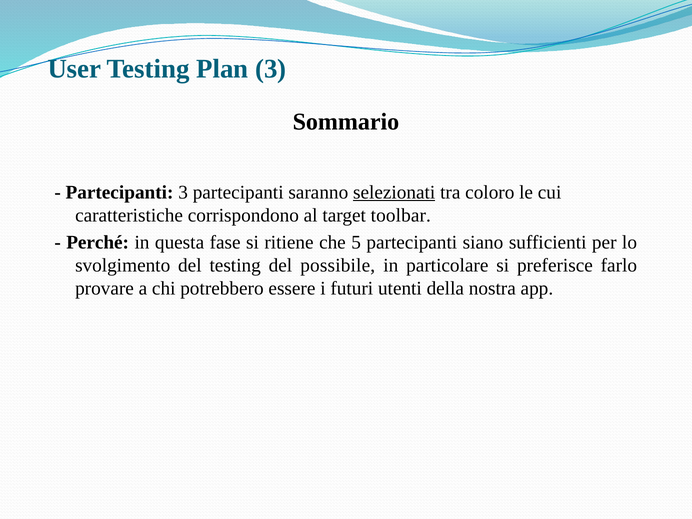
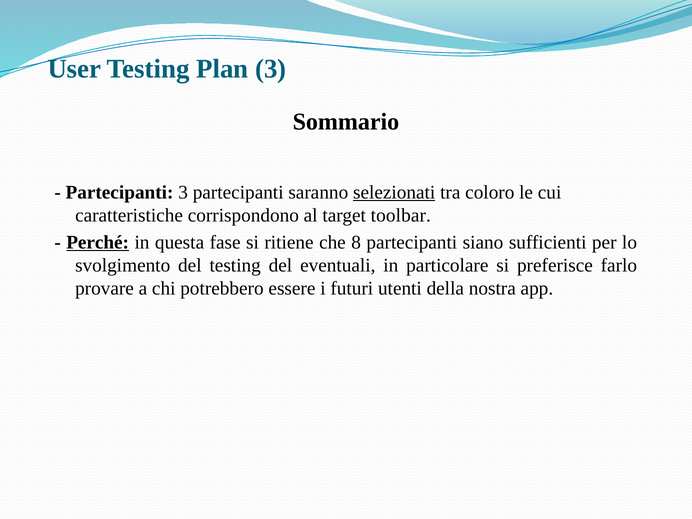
Perché underline: none -> present
5: 5 -> 8
possibile: possibile -> eventuali
